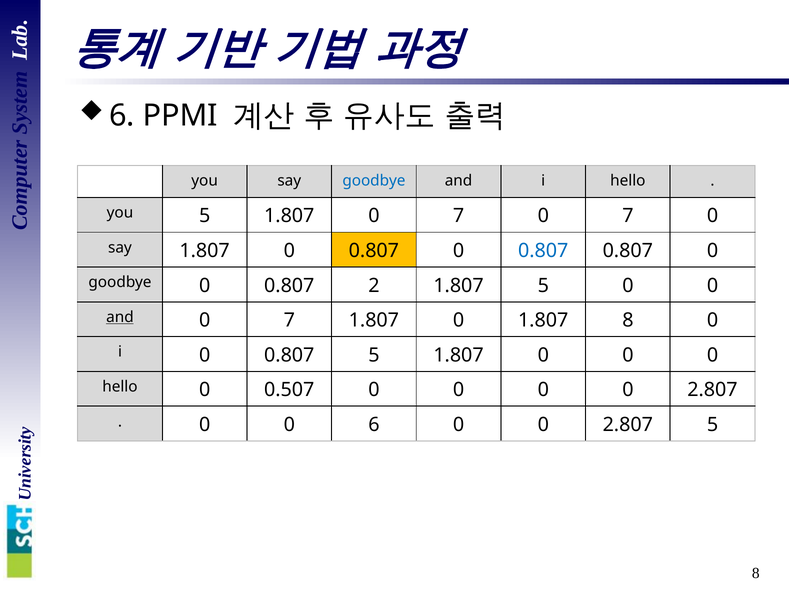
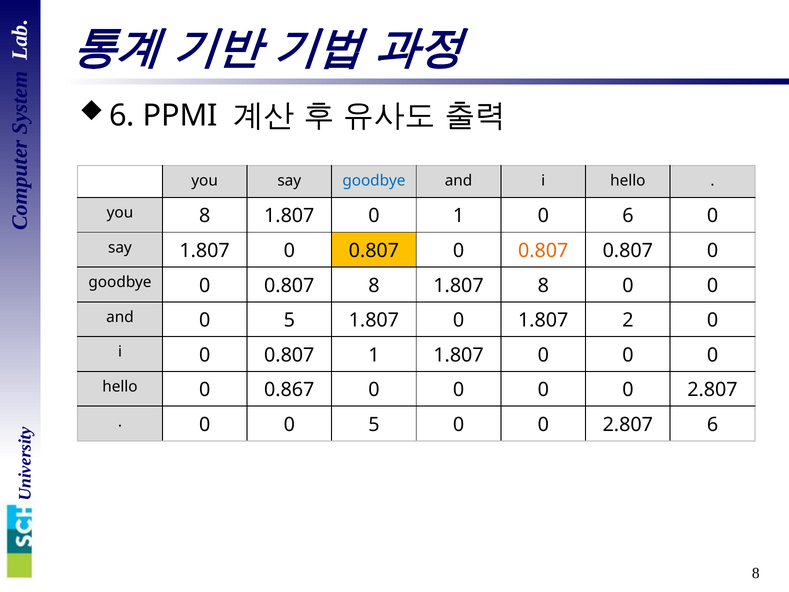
you 5: 5 -> 8
1.807 0 7: 7 -> 1
7 at (628, 216): 7 -> 6
0.807 at (543, 251) colour: blue -> orange
0.807 2: 2 -> 8
1.807 5: 5 -> 8
and at (120, 317) underline: present -> none
7 at (289, 320): 7 -> 5
1.807 8: 8 -> 2
0.807 5: 5 -> 1
0.507: 0.507 -> 0.867
0 0 6: 6 -> 5
2.807 5: 5 -> 6
